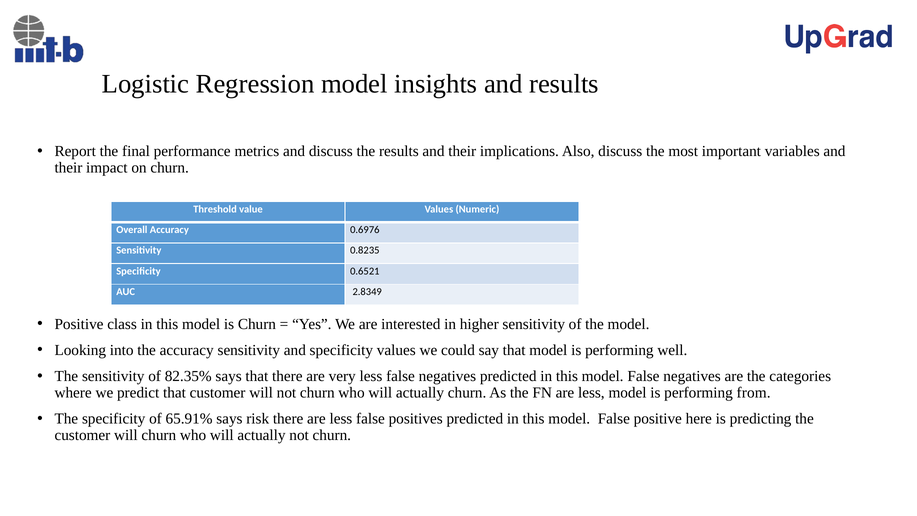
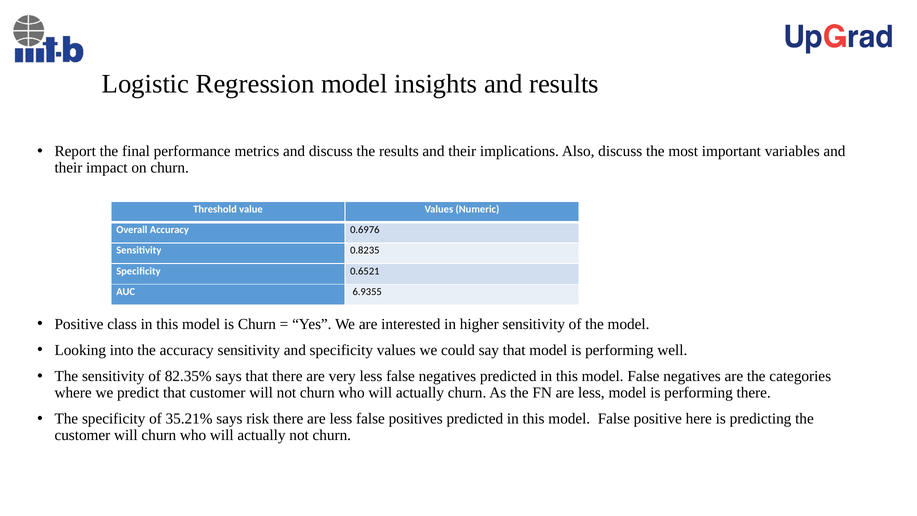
2.8349: 2.8349 -> 6.9355
performing from: from -> there
65.91%: 65.91% -> 35.21%
